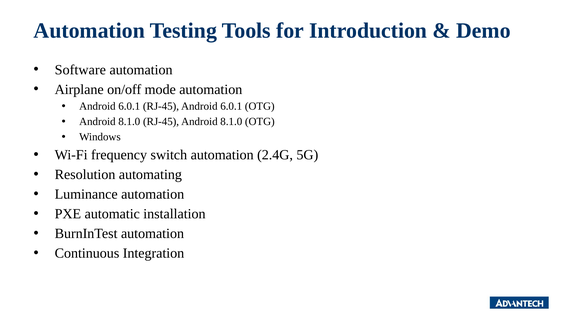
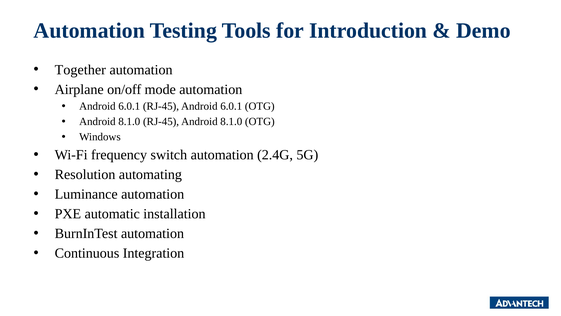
Software: Software -> Together
